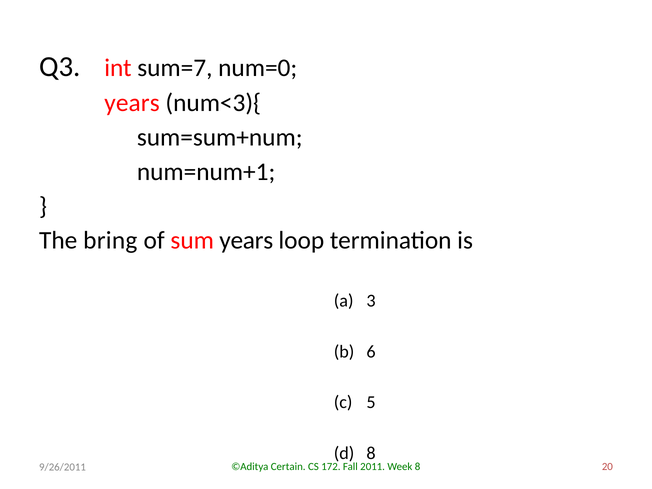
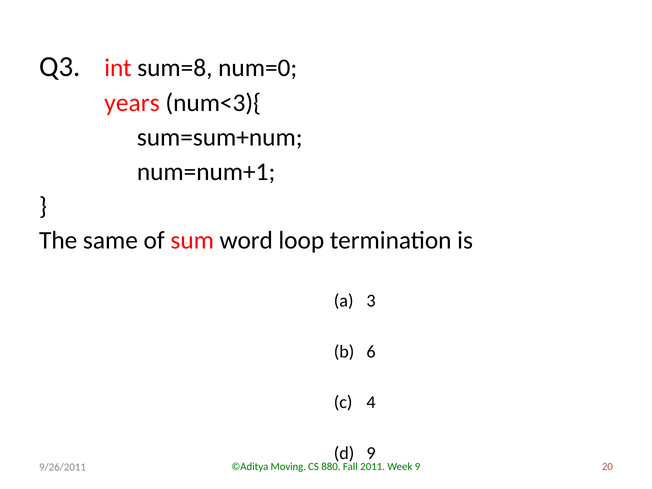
sum=7: sum=7 -> sum=8
bring: bring -> same
sum years: years -> word
5: 5 -> 4
8 at (371, 453): 8 -> 9
Certain: Certain -> Moving
172: 172 -> 880
Week 8: 8 -> 9
